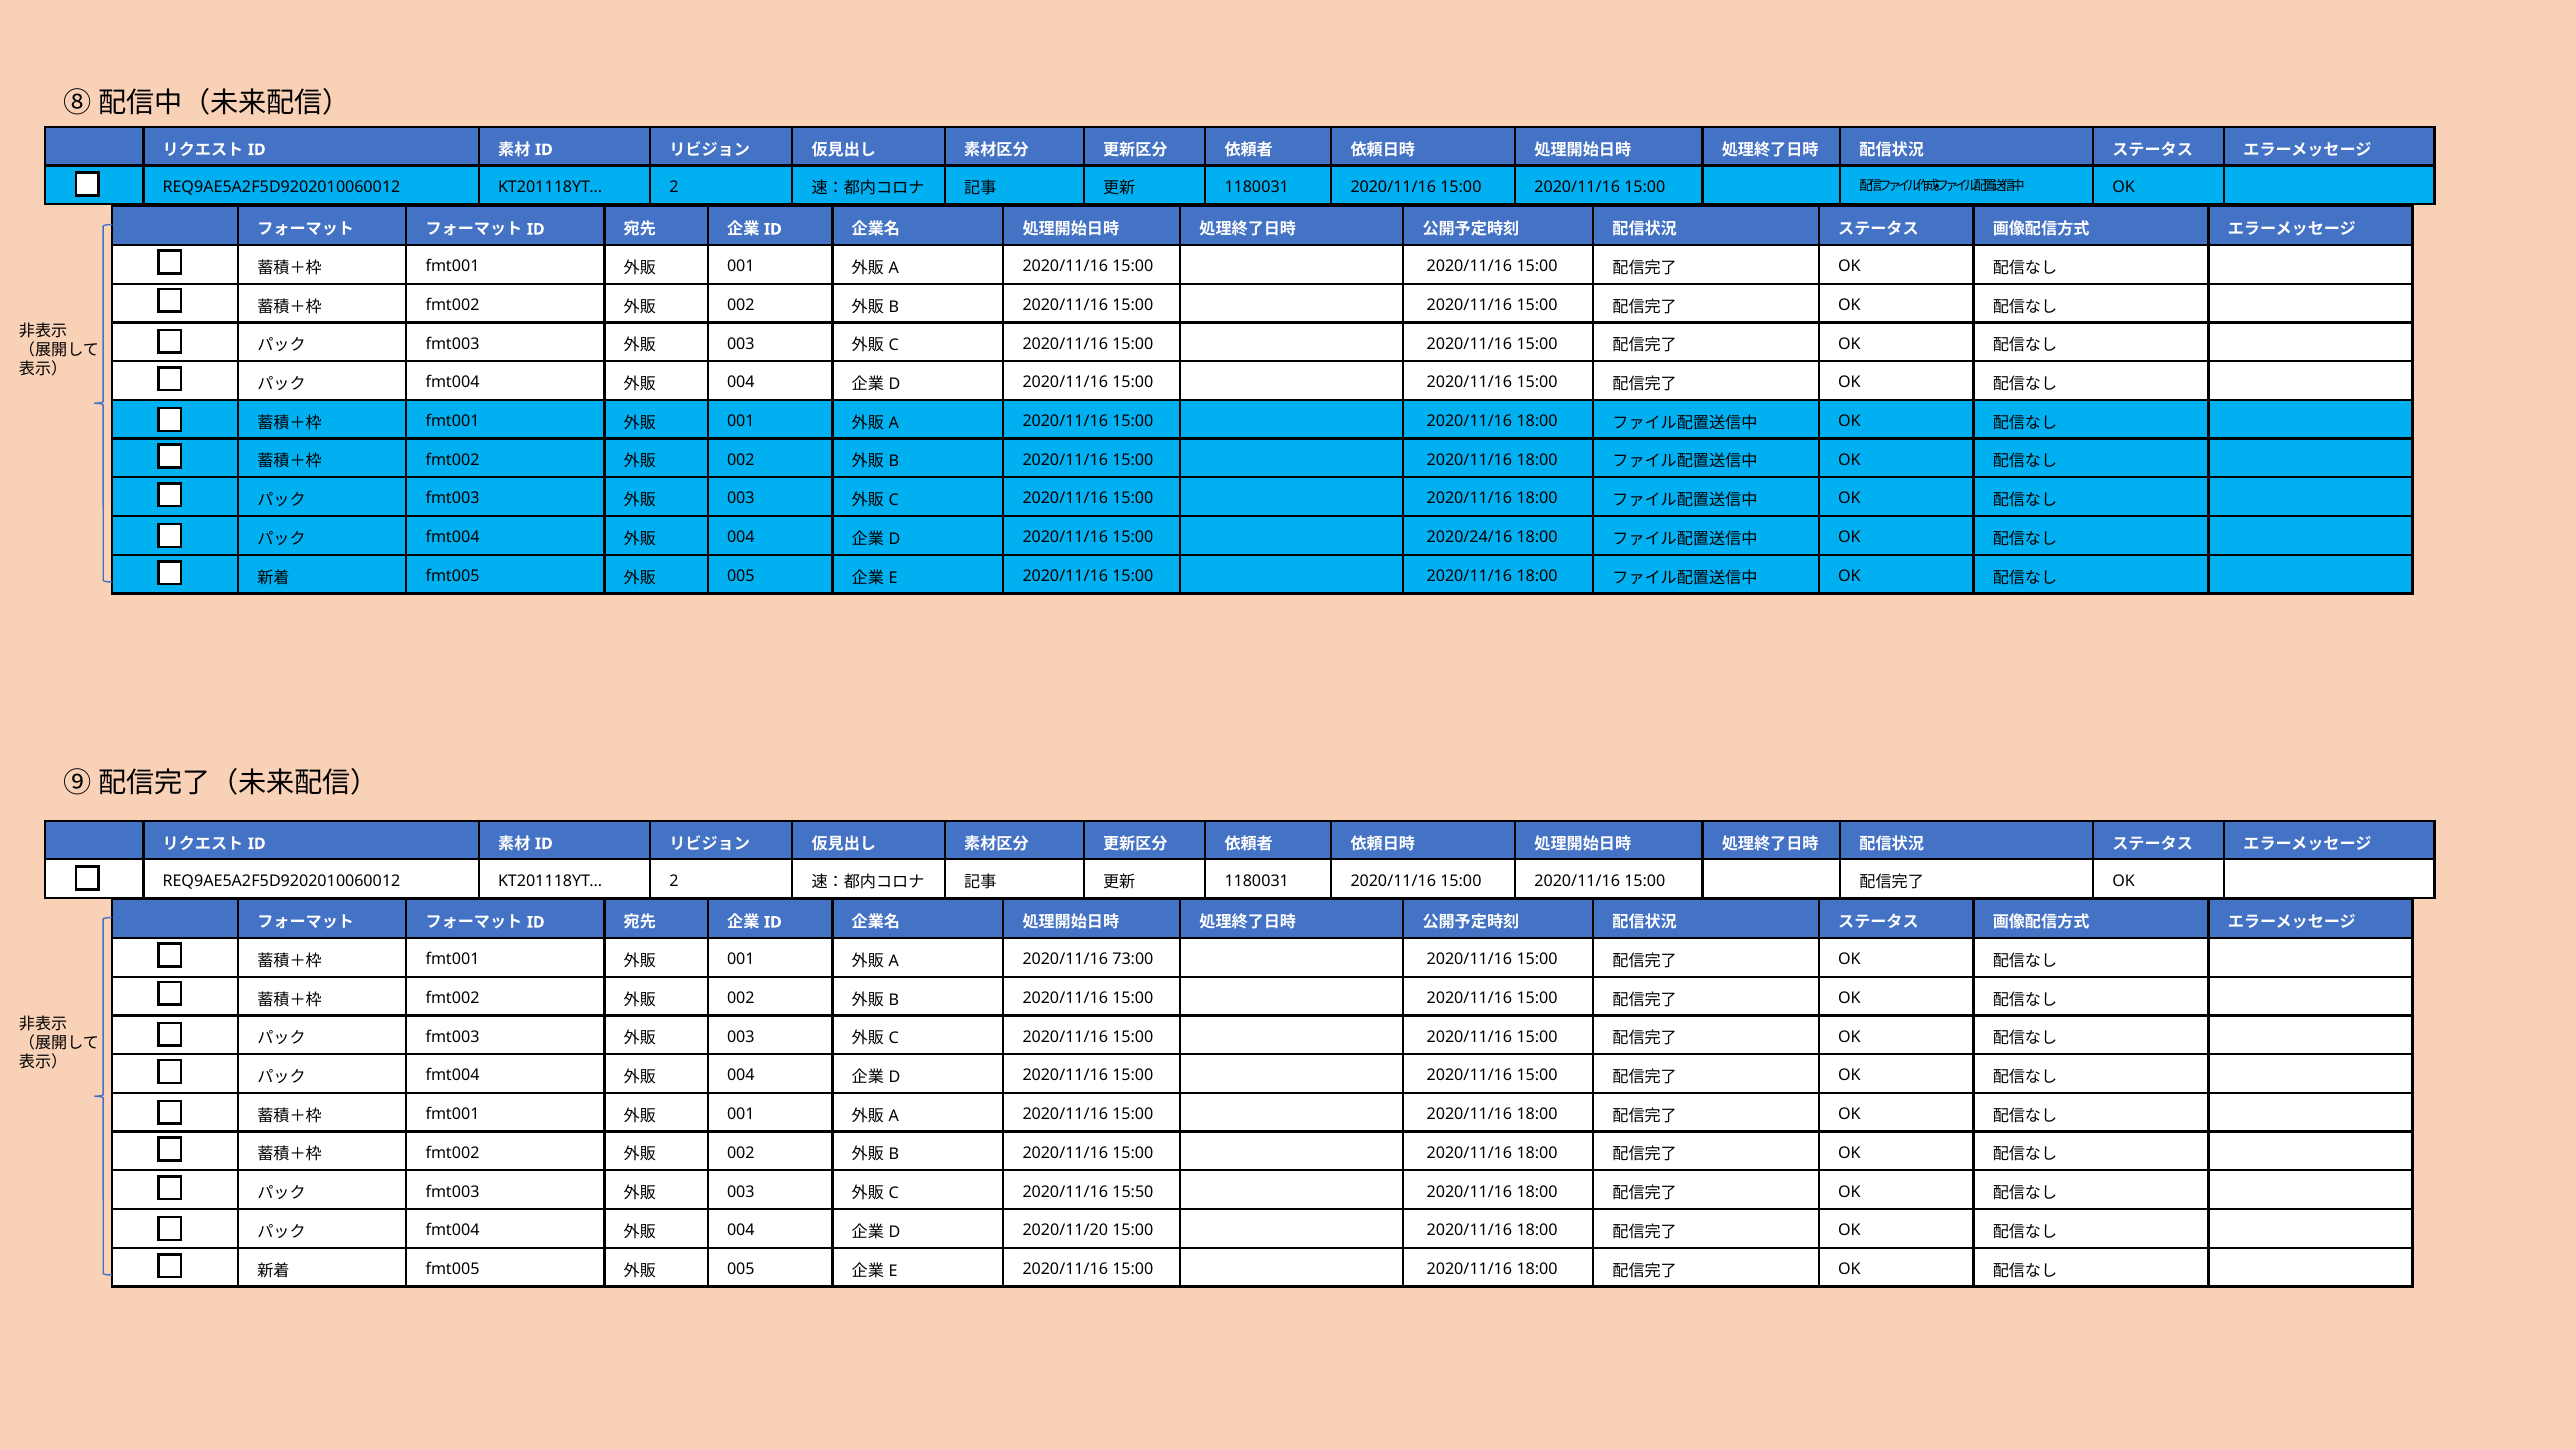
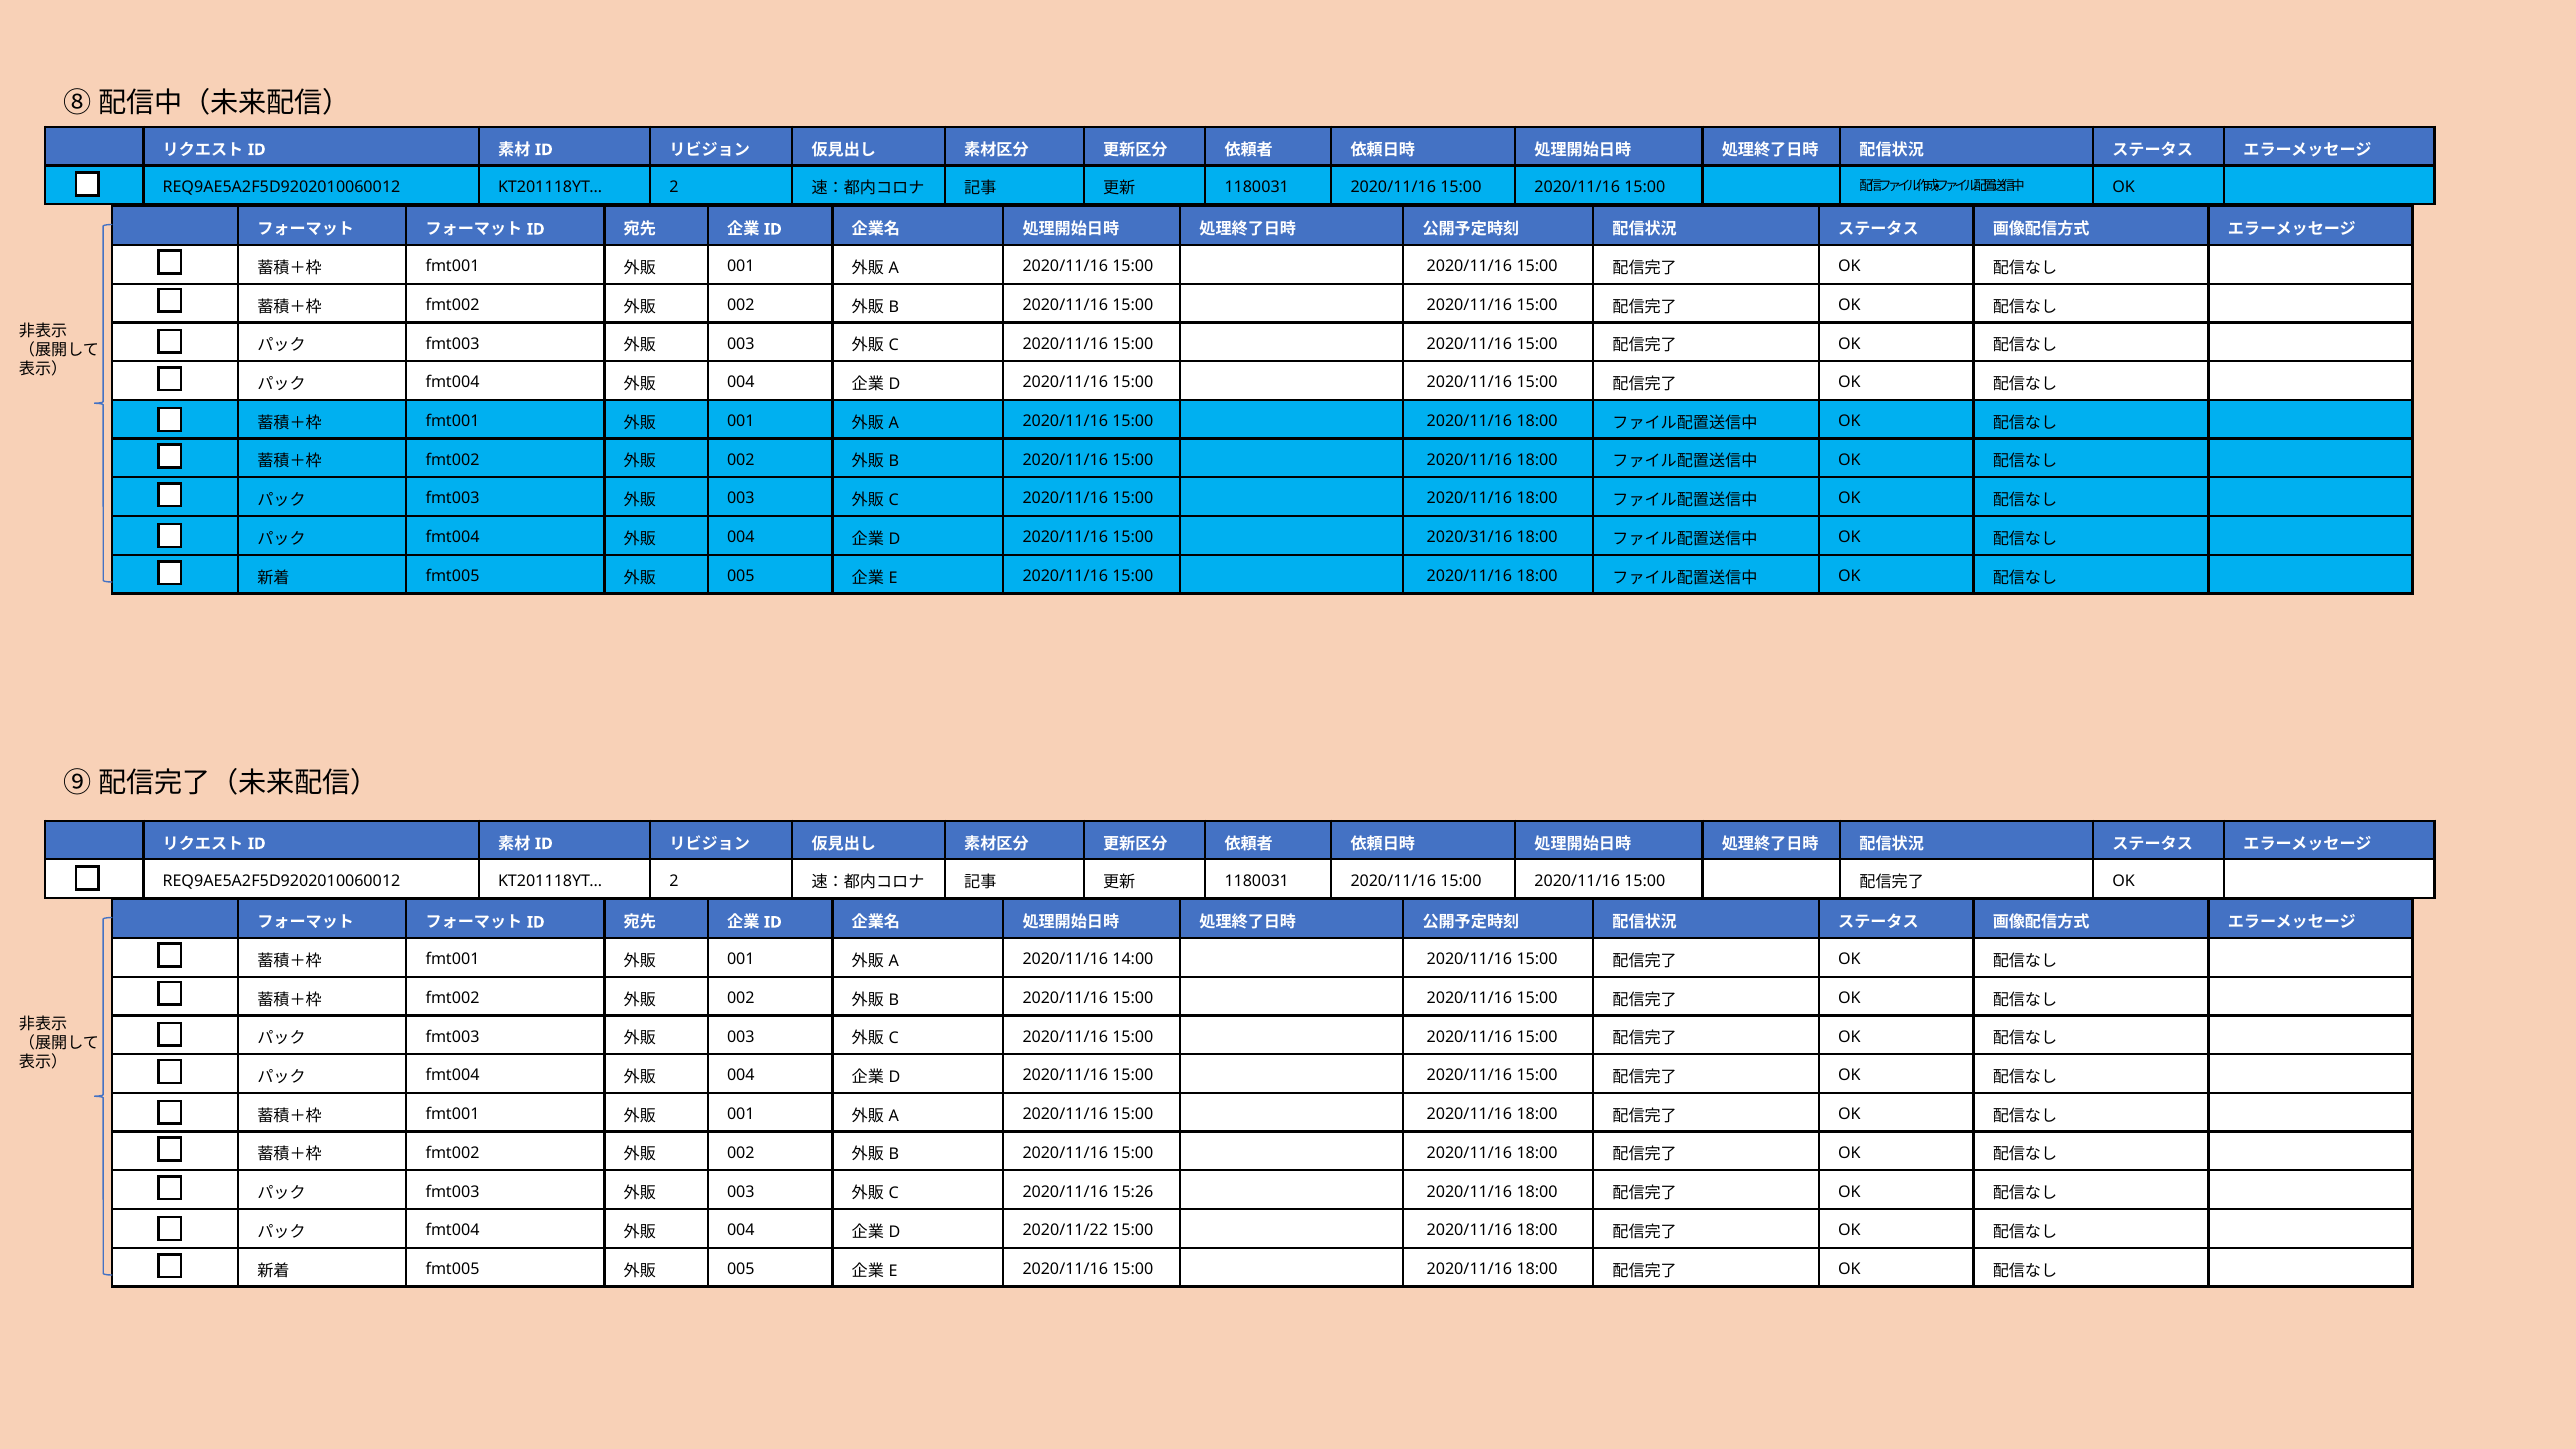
2020/24/16: 2020/24/16 -> 2020/31/16
73:00: 73:00 -> 14:00
15:50: 15:50 -> 15:26
2020/11/20: 2020/11/20 -> 2020/11/22
